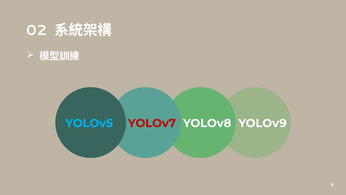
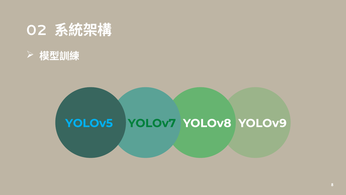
YOLOv7 colour: red -> green
